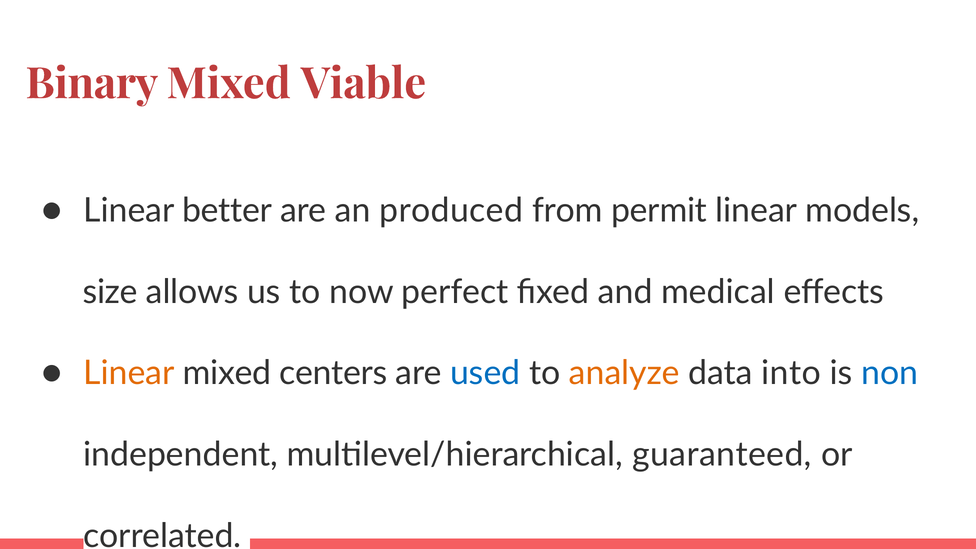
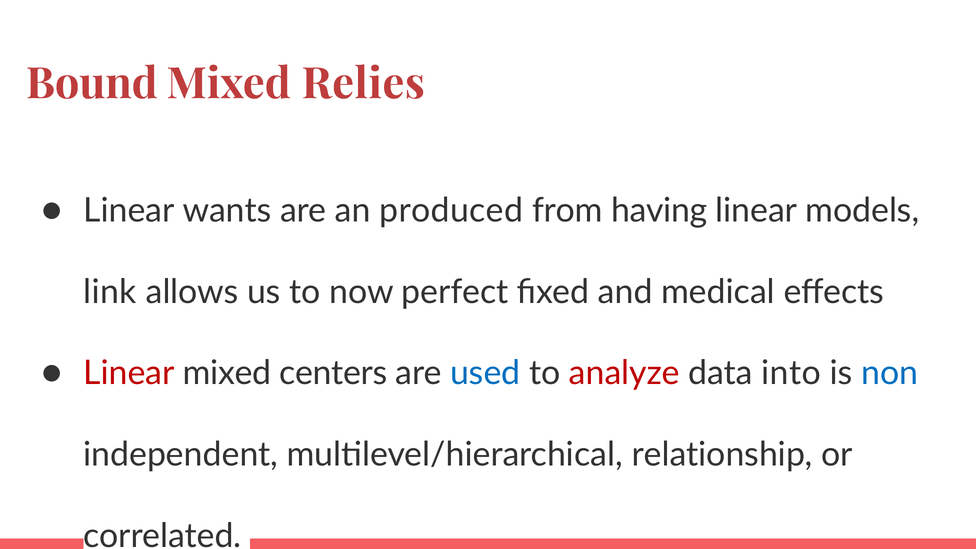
Binary: Binary -> Bound
Viable: Viable -> Relies
better: better -> wants
permit: permit -> having
size: size -> link
Linear at (129, 373) colour: orange -> red
analyze colour: orange -> red
guaranteed: guaranteed -> relationship
